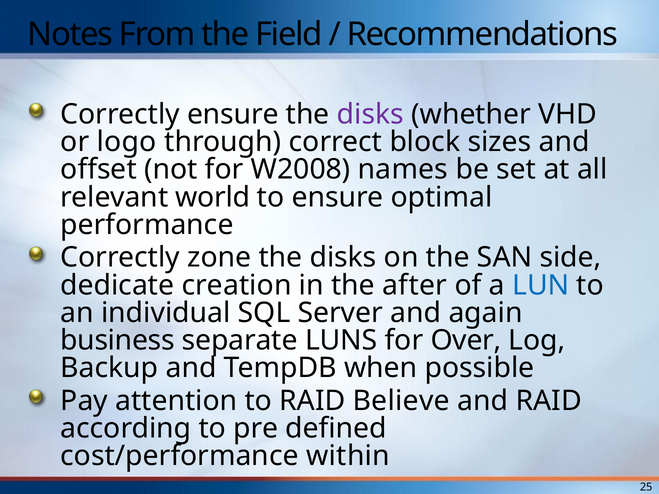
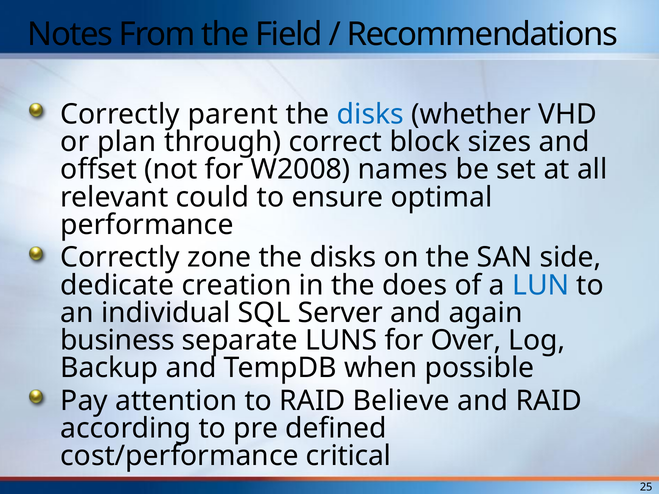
Correctly ensure: ensure -> parent
disks at (370, 114) colour: purple -> blue
logo: logo -> plan
world: world -> could
after: after -> does
within: within -> critical
